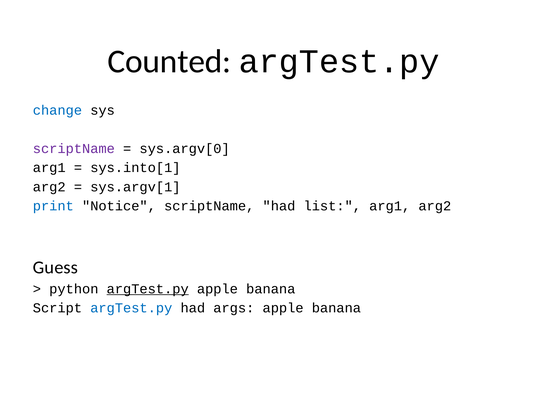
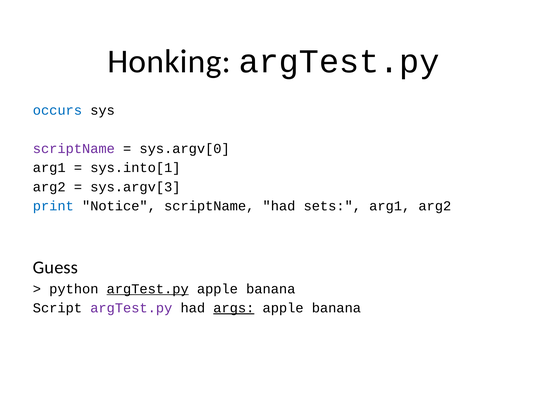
Counted: Counted -> Honking
change: change -> occurs
sys.argv[1: sys.argv[1 -> sys.argv[3
list: list -> sets
argTest.py at (131, 308) colour: blue -> purple
args underline: none -> present
